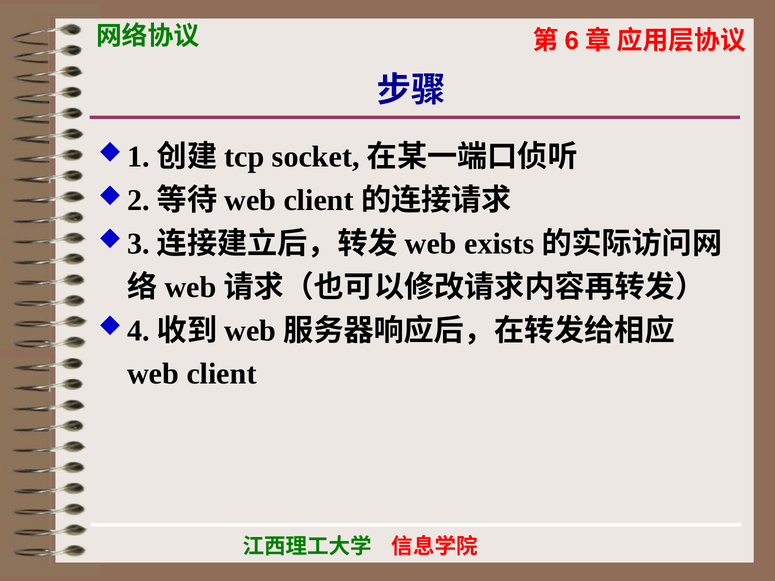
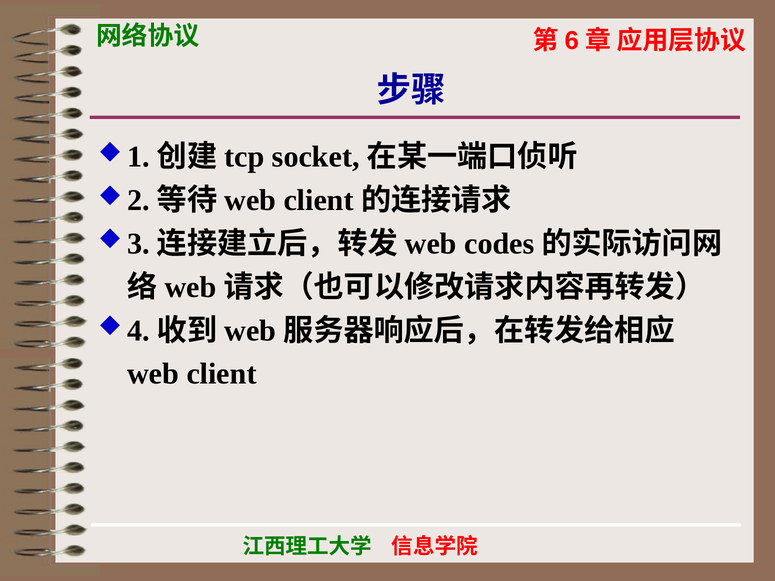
exists: exists -> codes
